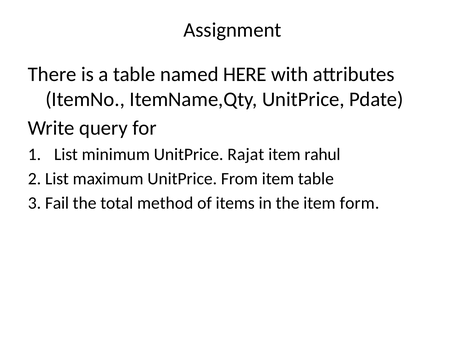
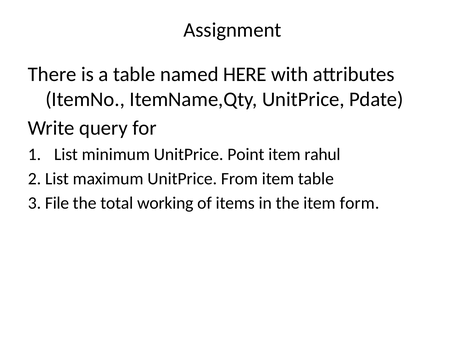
Rajat: Rajat -> Point
Fail: Fail -> File
method: method -> working
